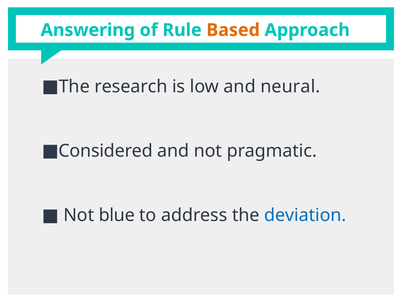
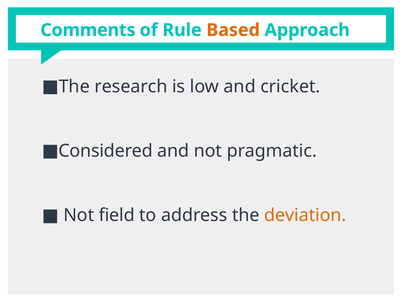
Answering: Answering -> Comments
neural: neural -> cricket
blue: blue -> field
deviation colour: blue -> orange
